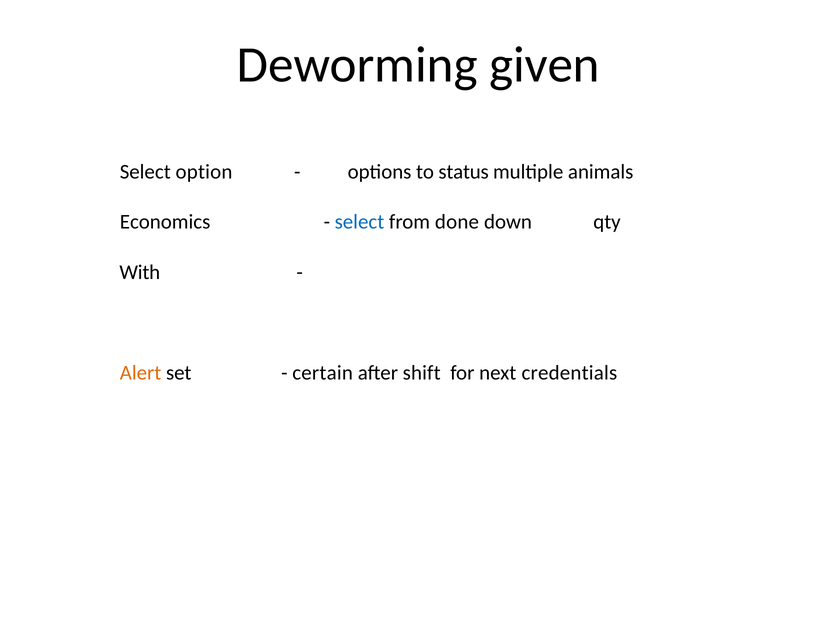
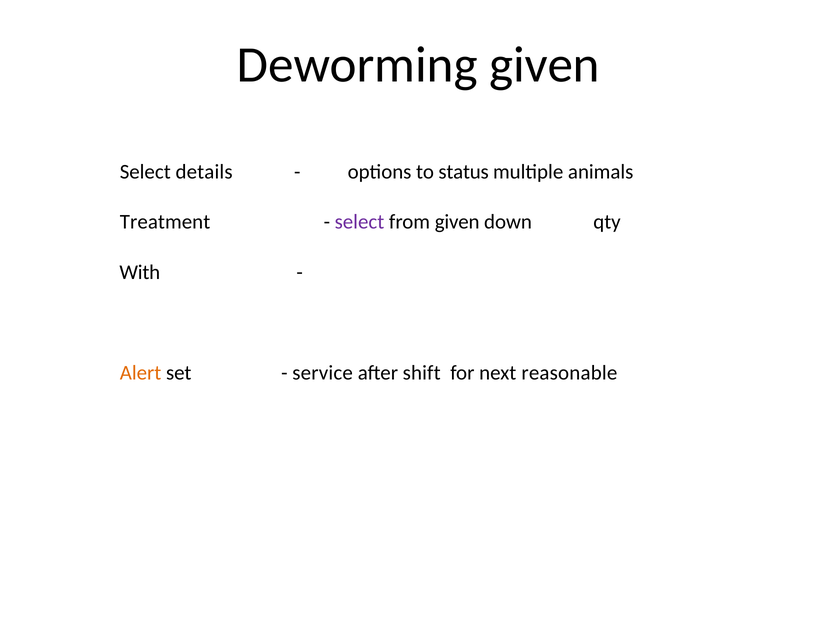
option: option -> details
Economics: Economics -> Treatment
select at (359, 222) colour: blue -> purple
from done: done -> given
certain: certain -> service
credentials: credentials -> reasonable
